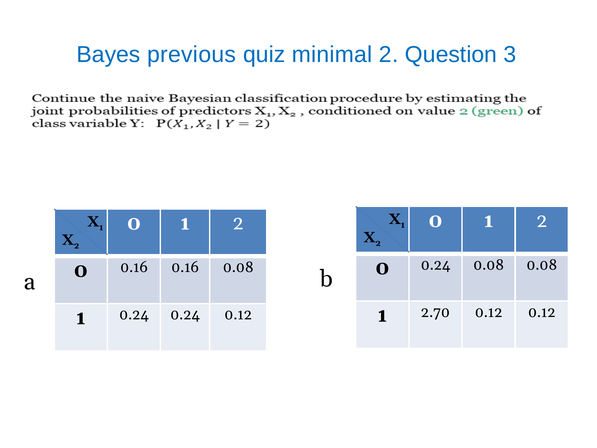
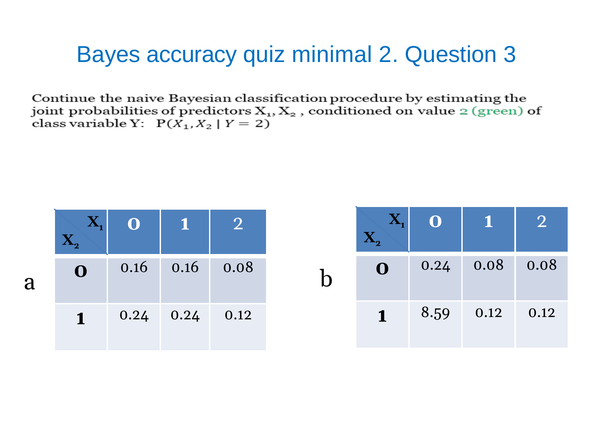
previous: previous -> accuracy
2.70: 2.70 -> 8.59
